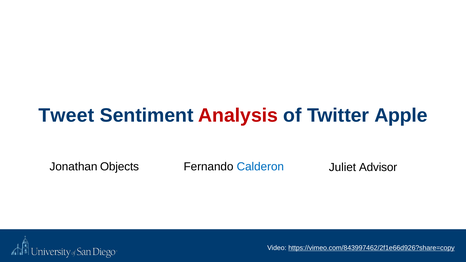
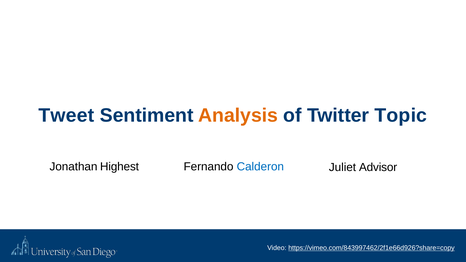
Analysis colour: red -> orange
Apple: Apple -> Topic
Objects: Objects -> Highest
